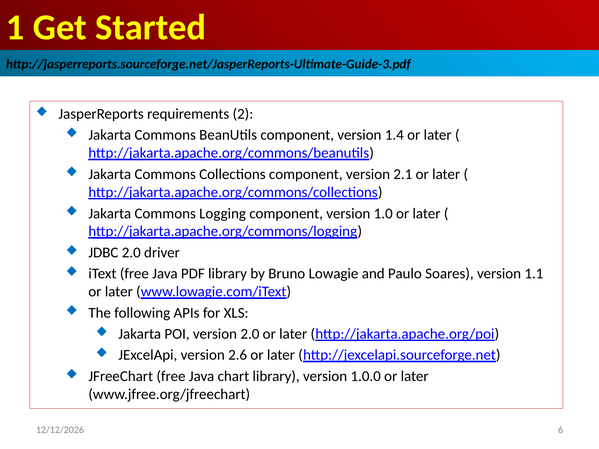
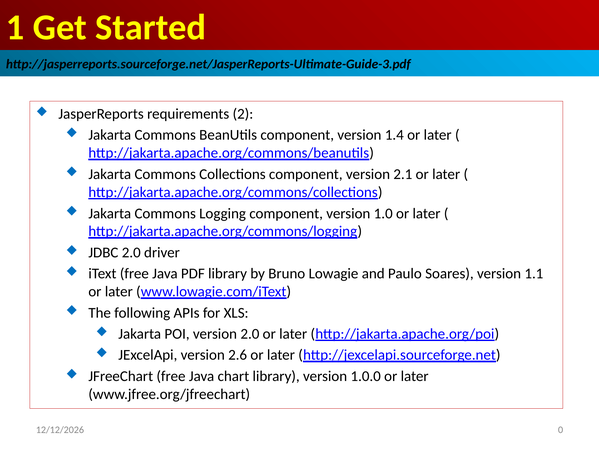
6: 6 -> 0
